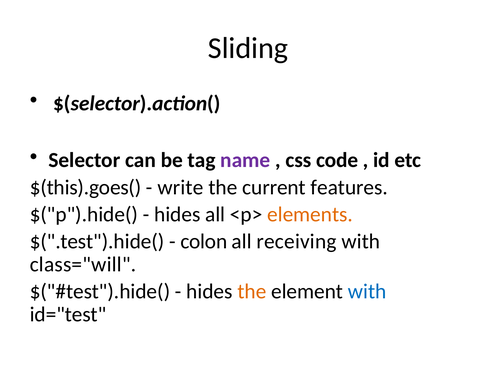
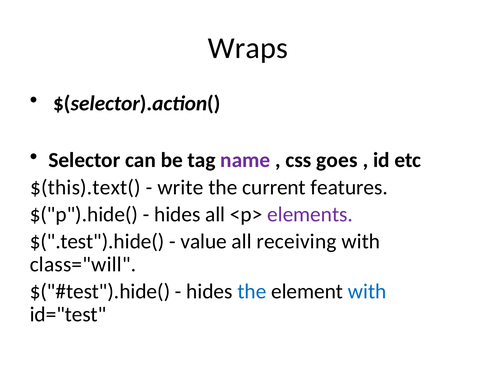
Sliding: Sliding -> Wraps
code: code -> goes
$(this).goes(: $(this).goes( -> $(this).text(
elements colour: orange -> purple
colon: colon -> value
the at (252, 292) colour: orange -> blue
